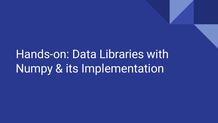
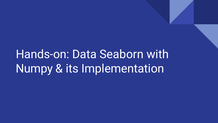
Libraries: Libraries -> Seaborn
